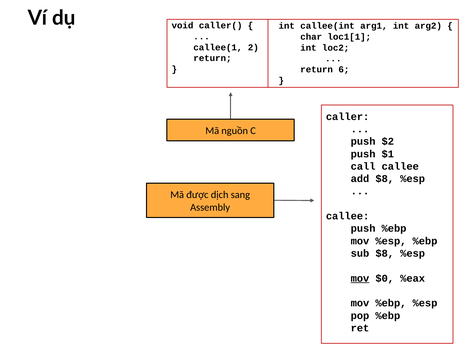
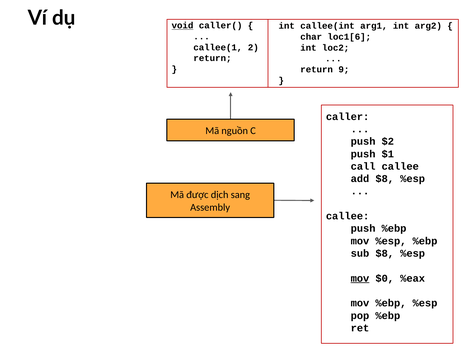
void underline: none -> present
loc1[1: loc1[1 -> loc1[6
6: 6 -> 9
